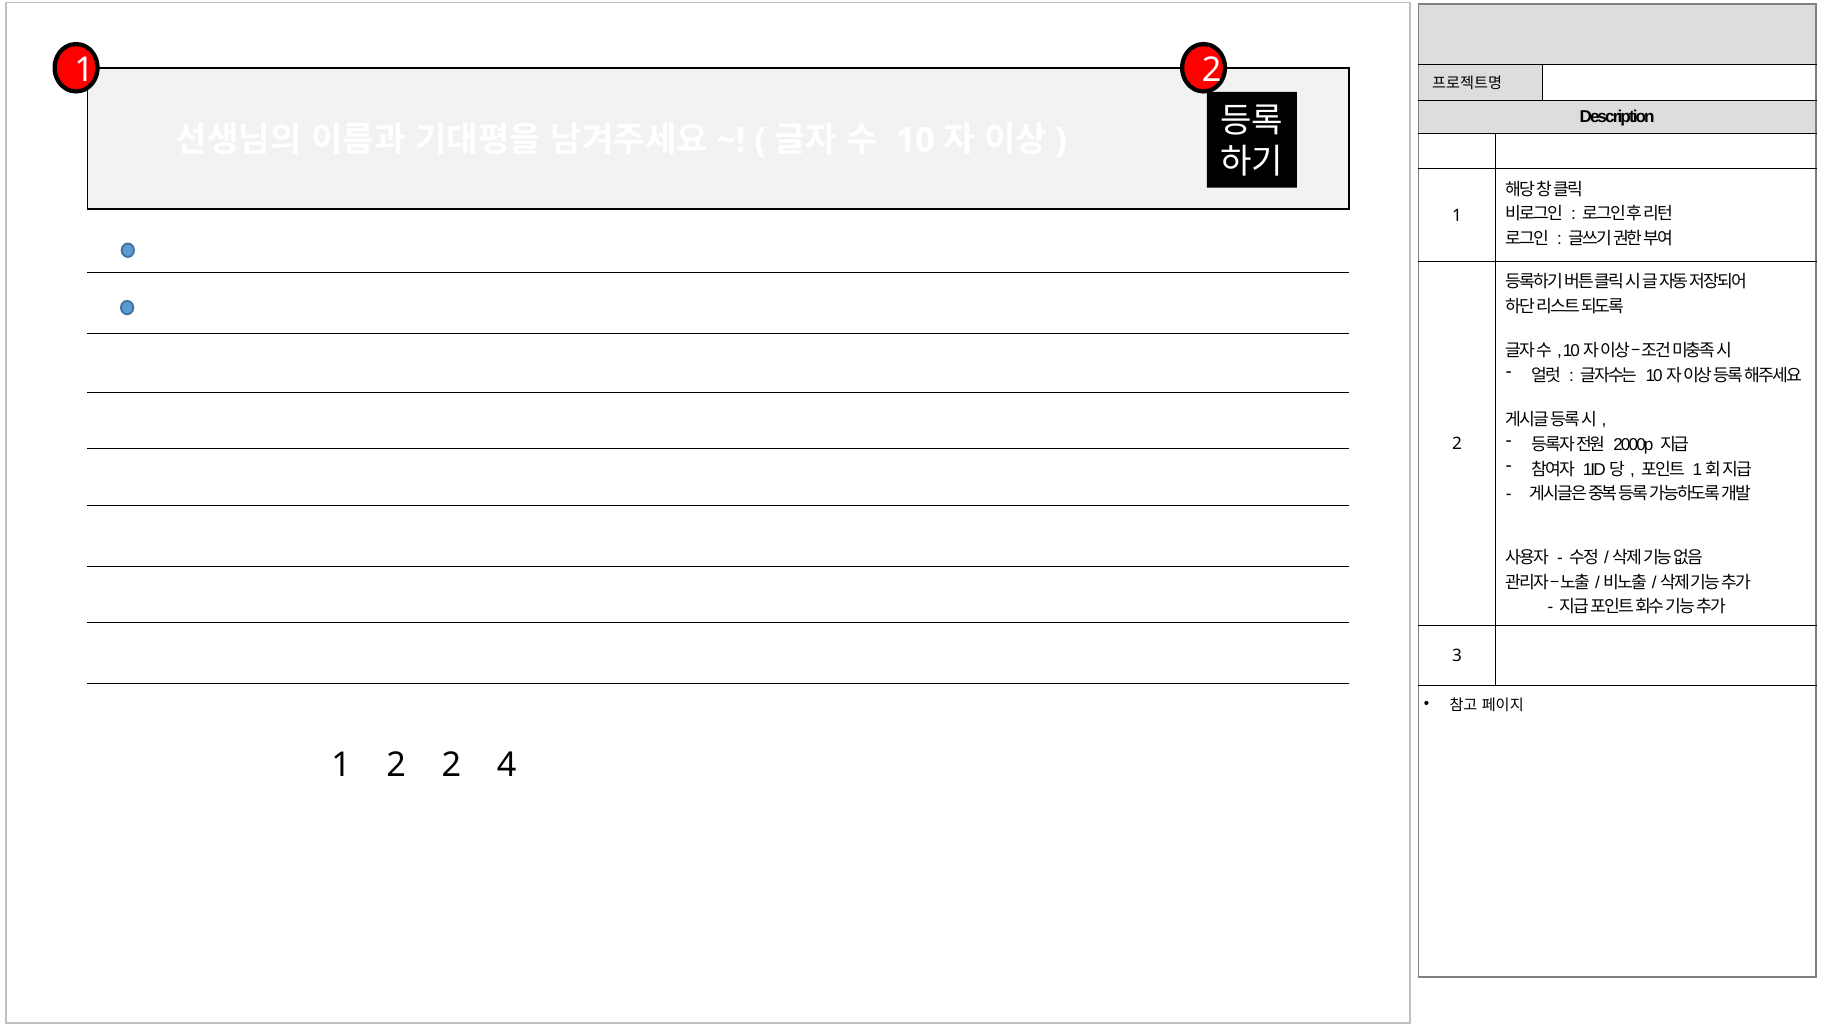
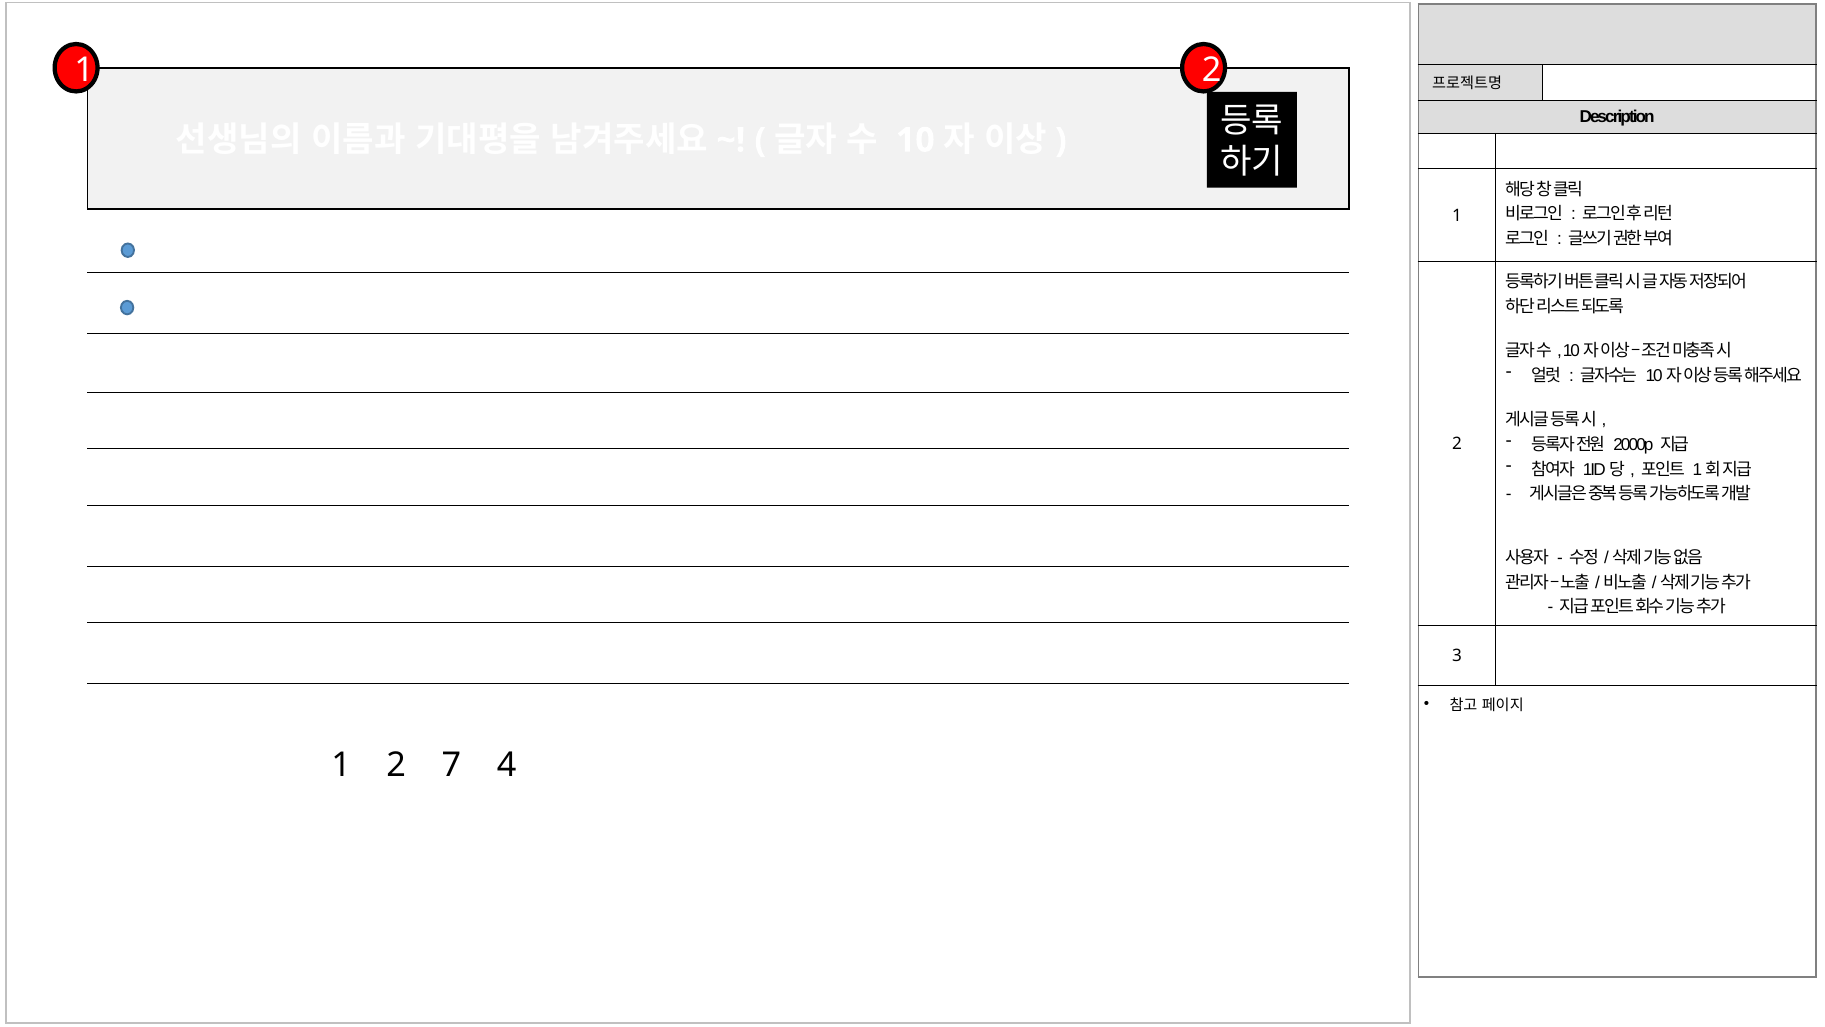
2 2: 2 -> 7
